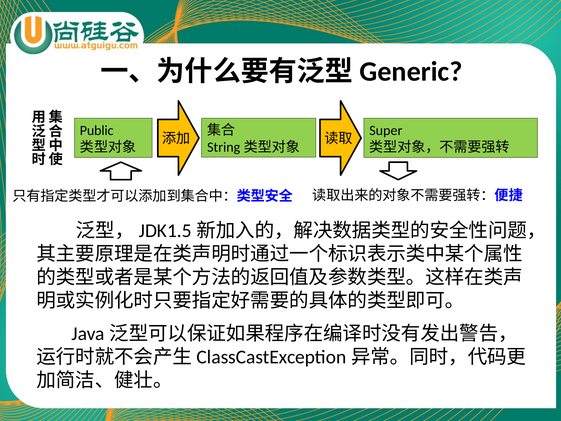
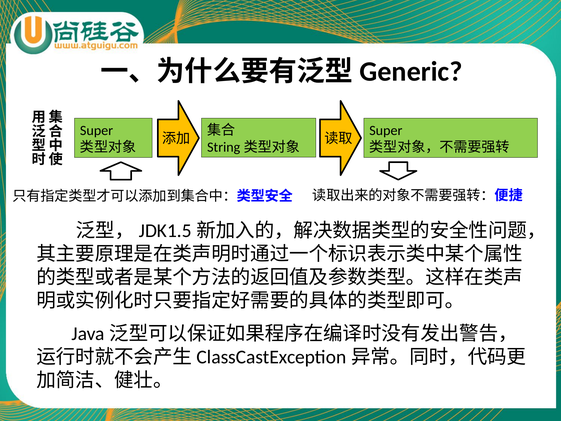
Public at (97, 130): Public -> Super
